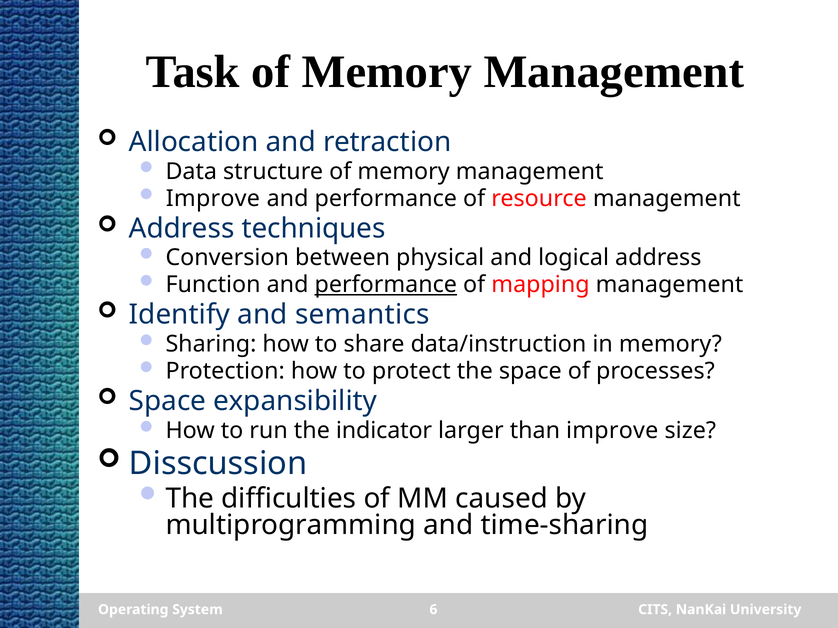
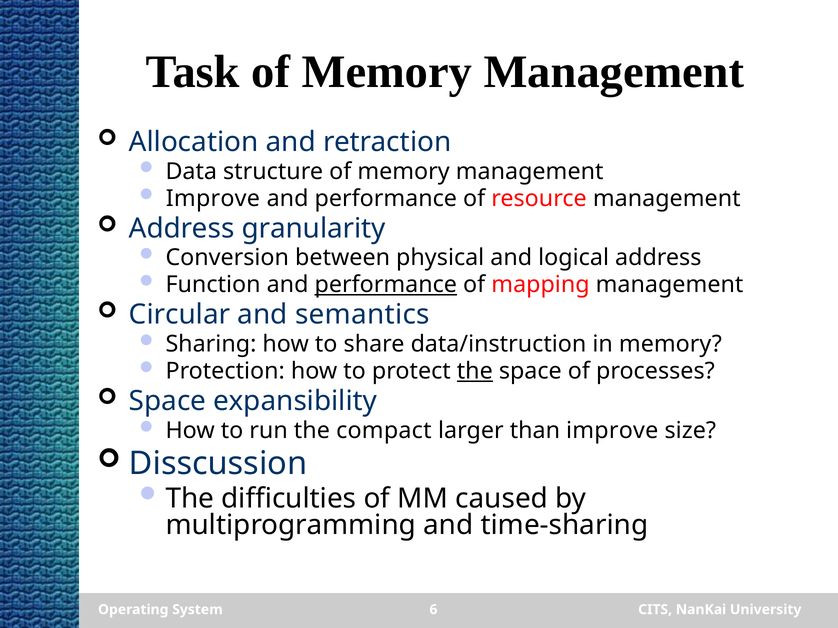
techniques: techniques -> granularity
Identify: Identify -> Circular
the at (475, 371) underline: none -> present
indicator: indicator -> compact
